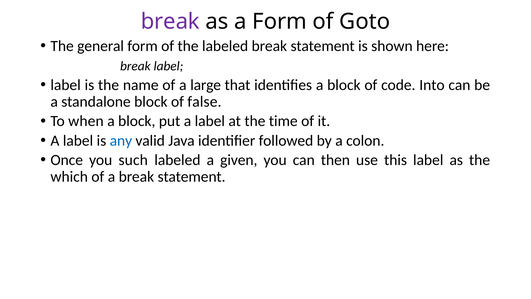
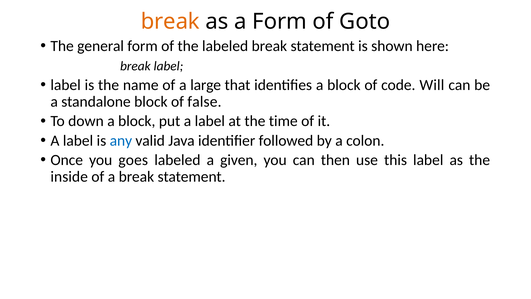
break at (170, 22) colour: purple -> orange
Into: Into -> Will
when: when -> down
such: such -> goes
which: which -> inside
